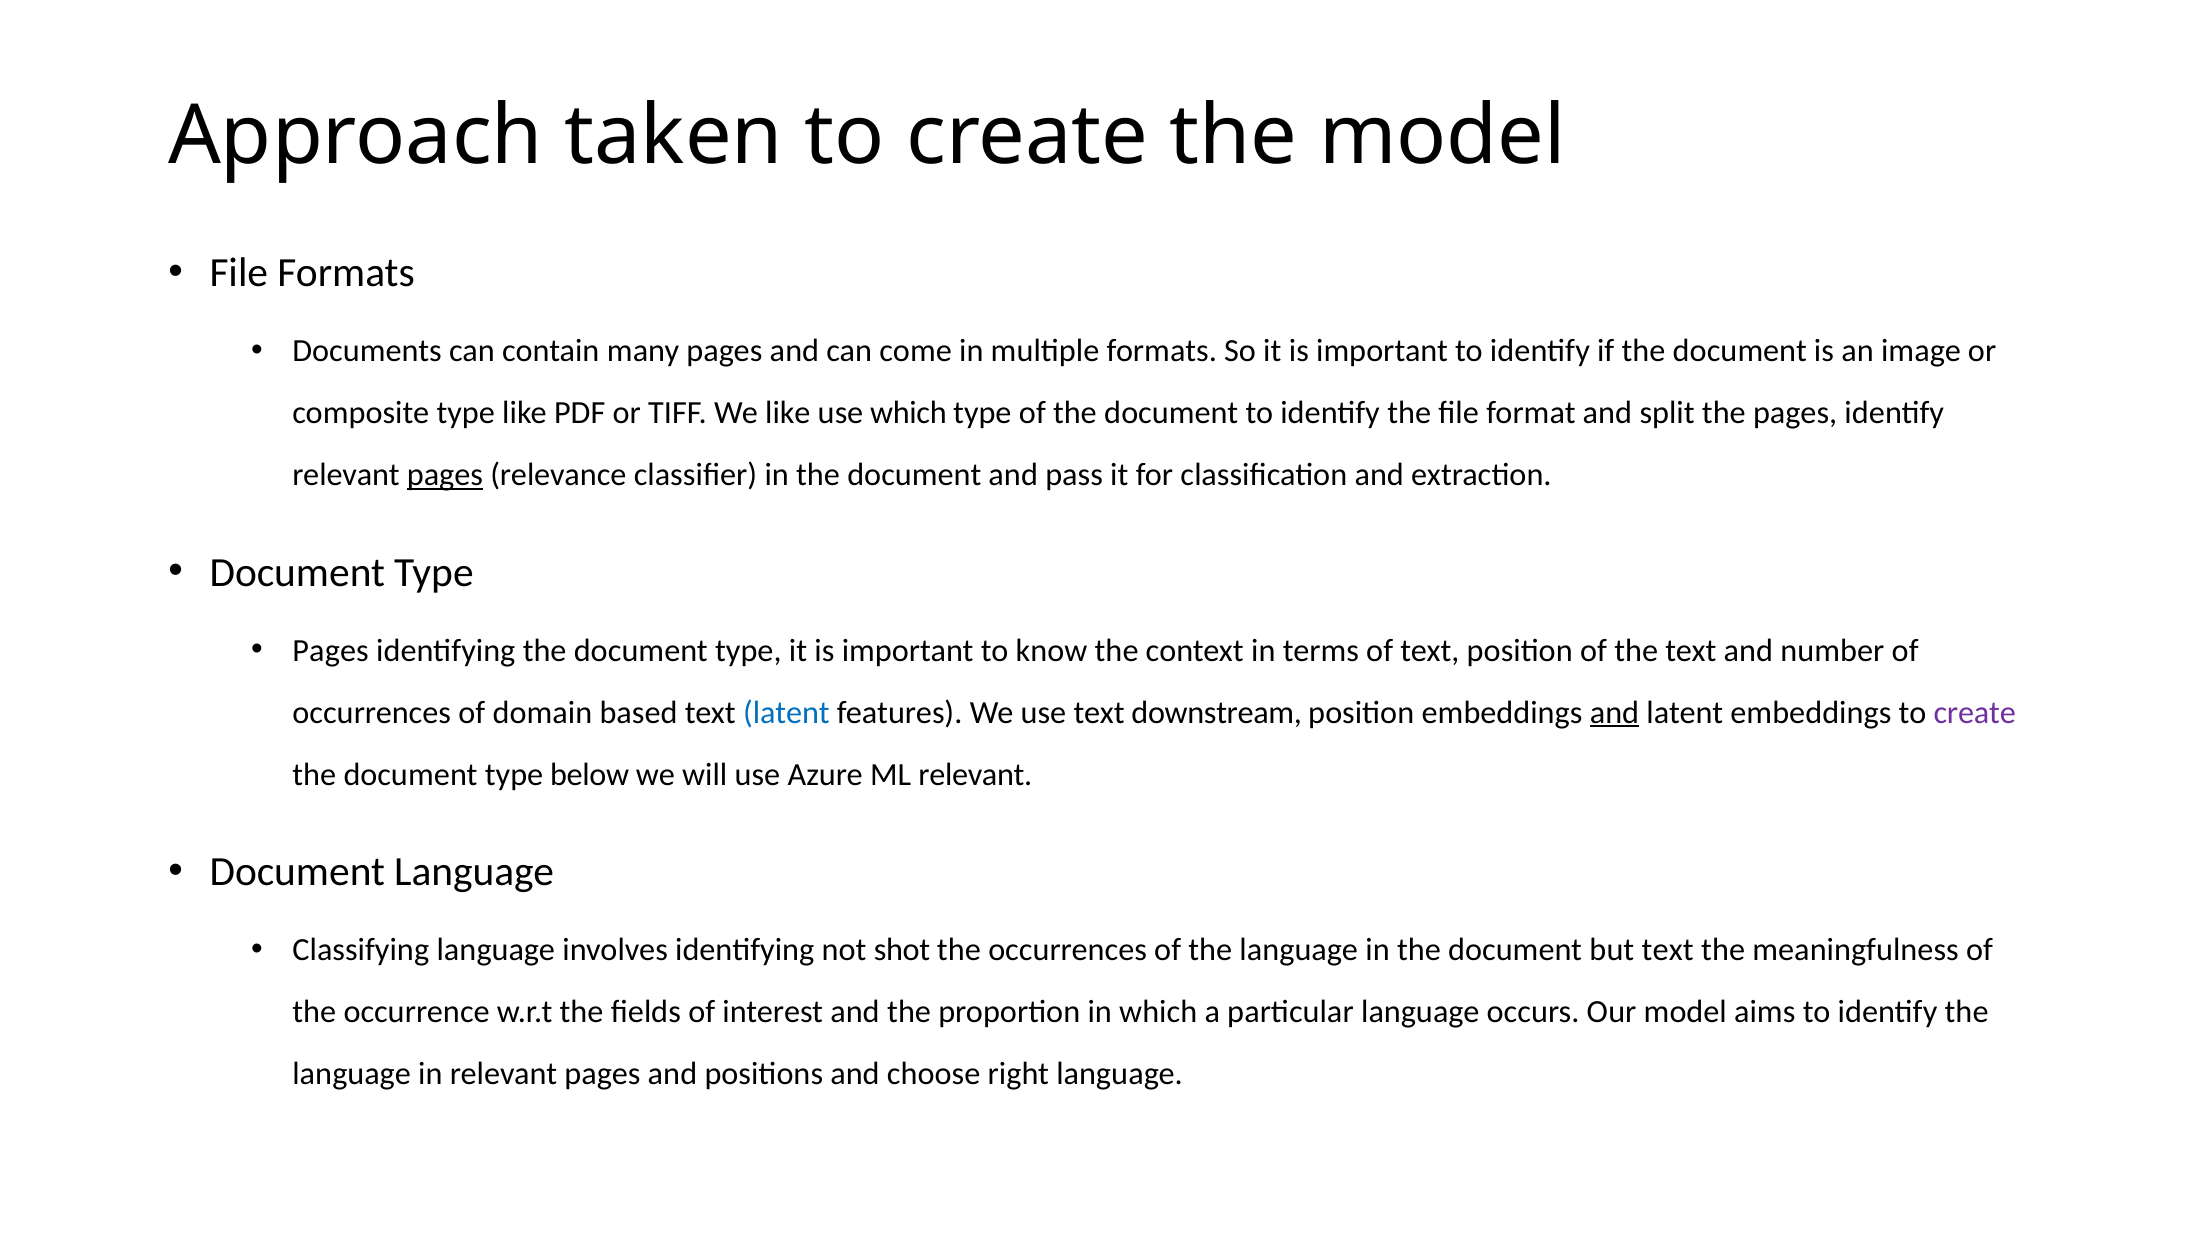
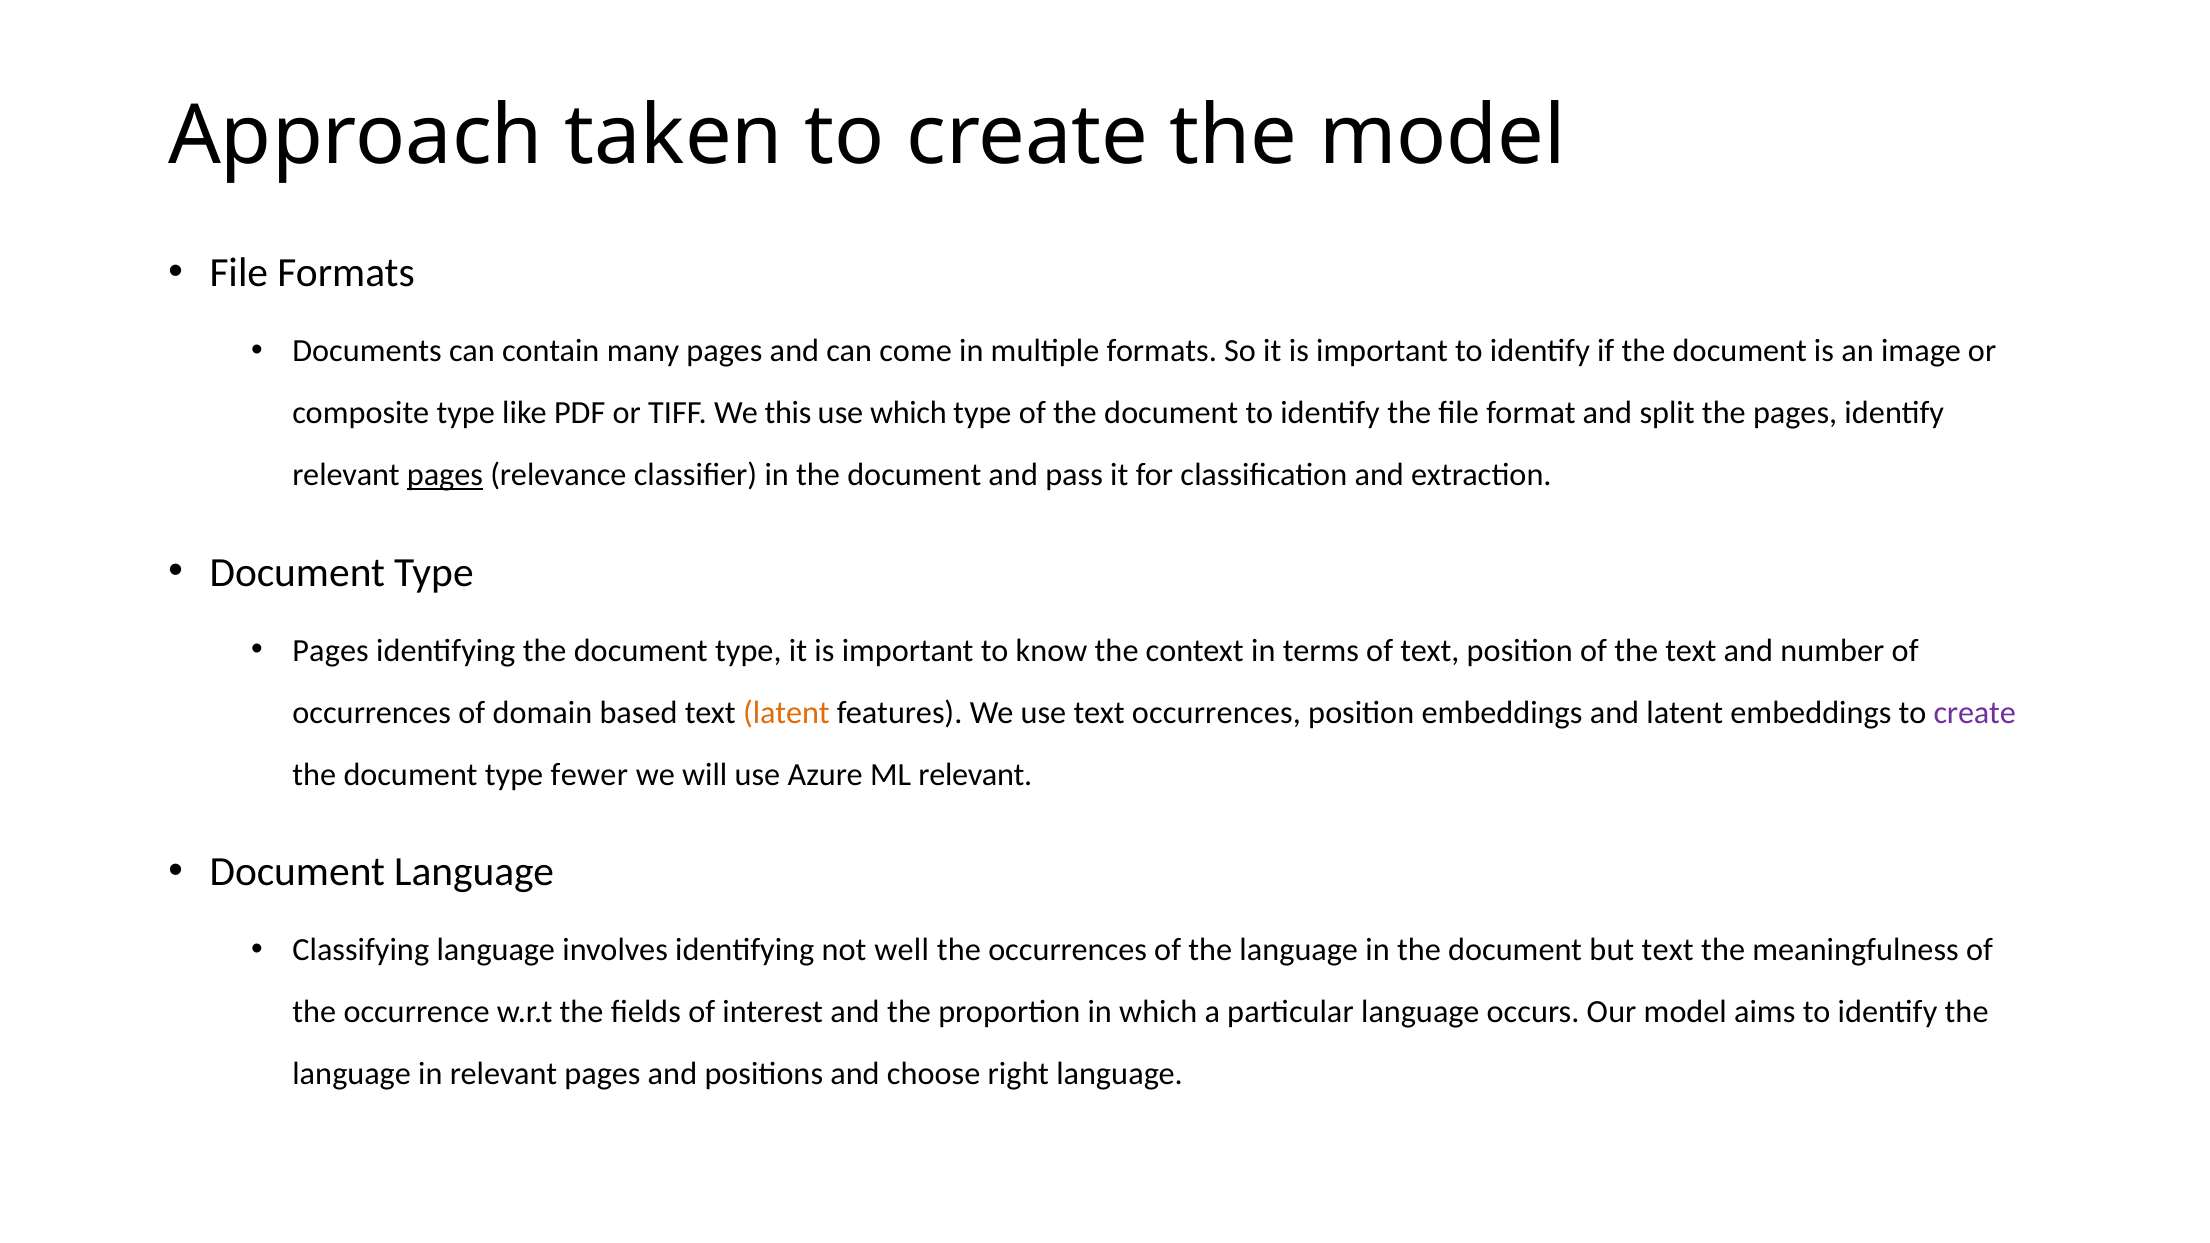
We like: like -> this
latent at (786, 713) colour: blue -> orange
text downstream: downstream -> occurrences
and at (1614, 713) underline: present -> none
below: below -> fewer
shot: shot -> well
